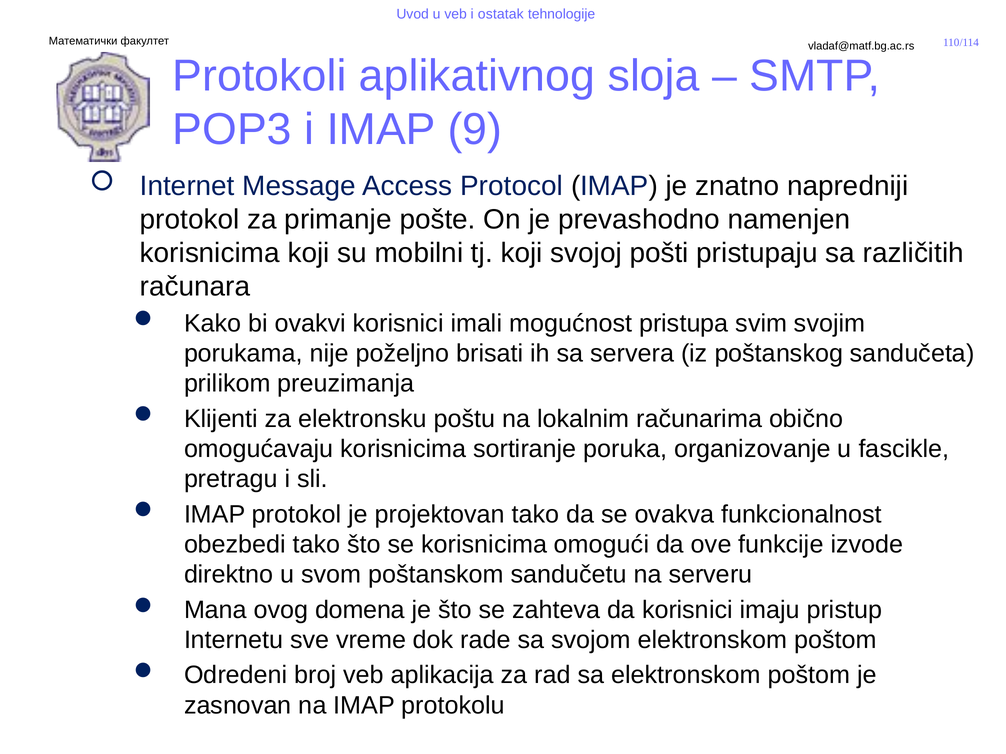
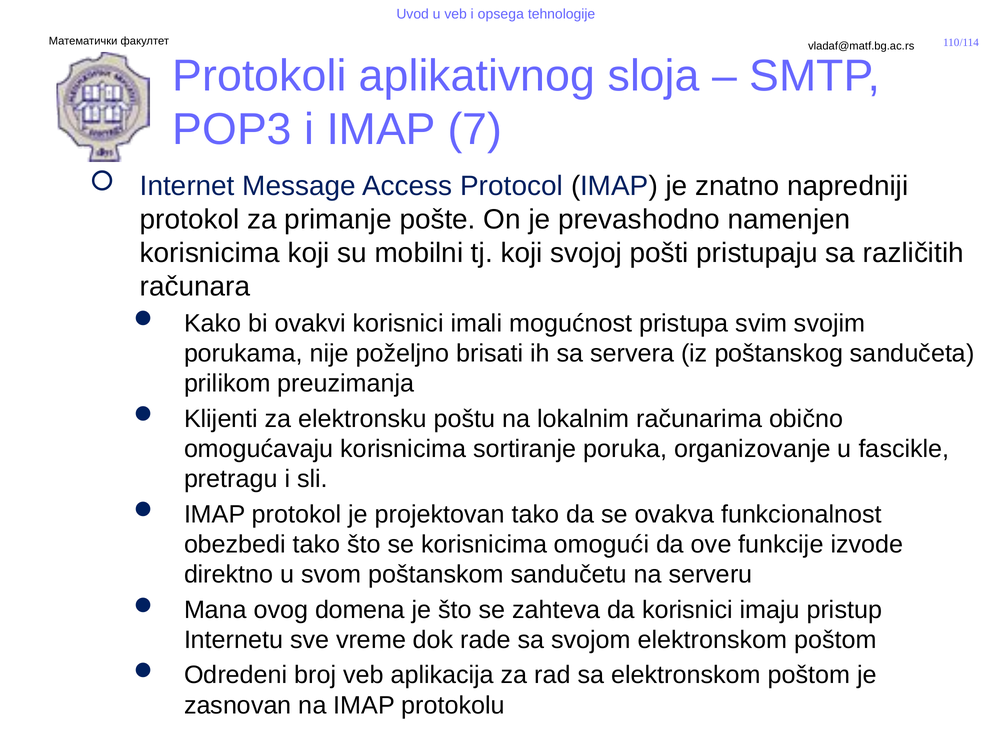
ostatak: ostatak -> opsega
9: 9 -> 7
